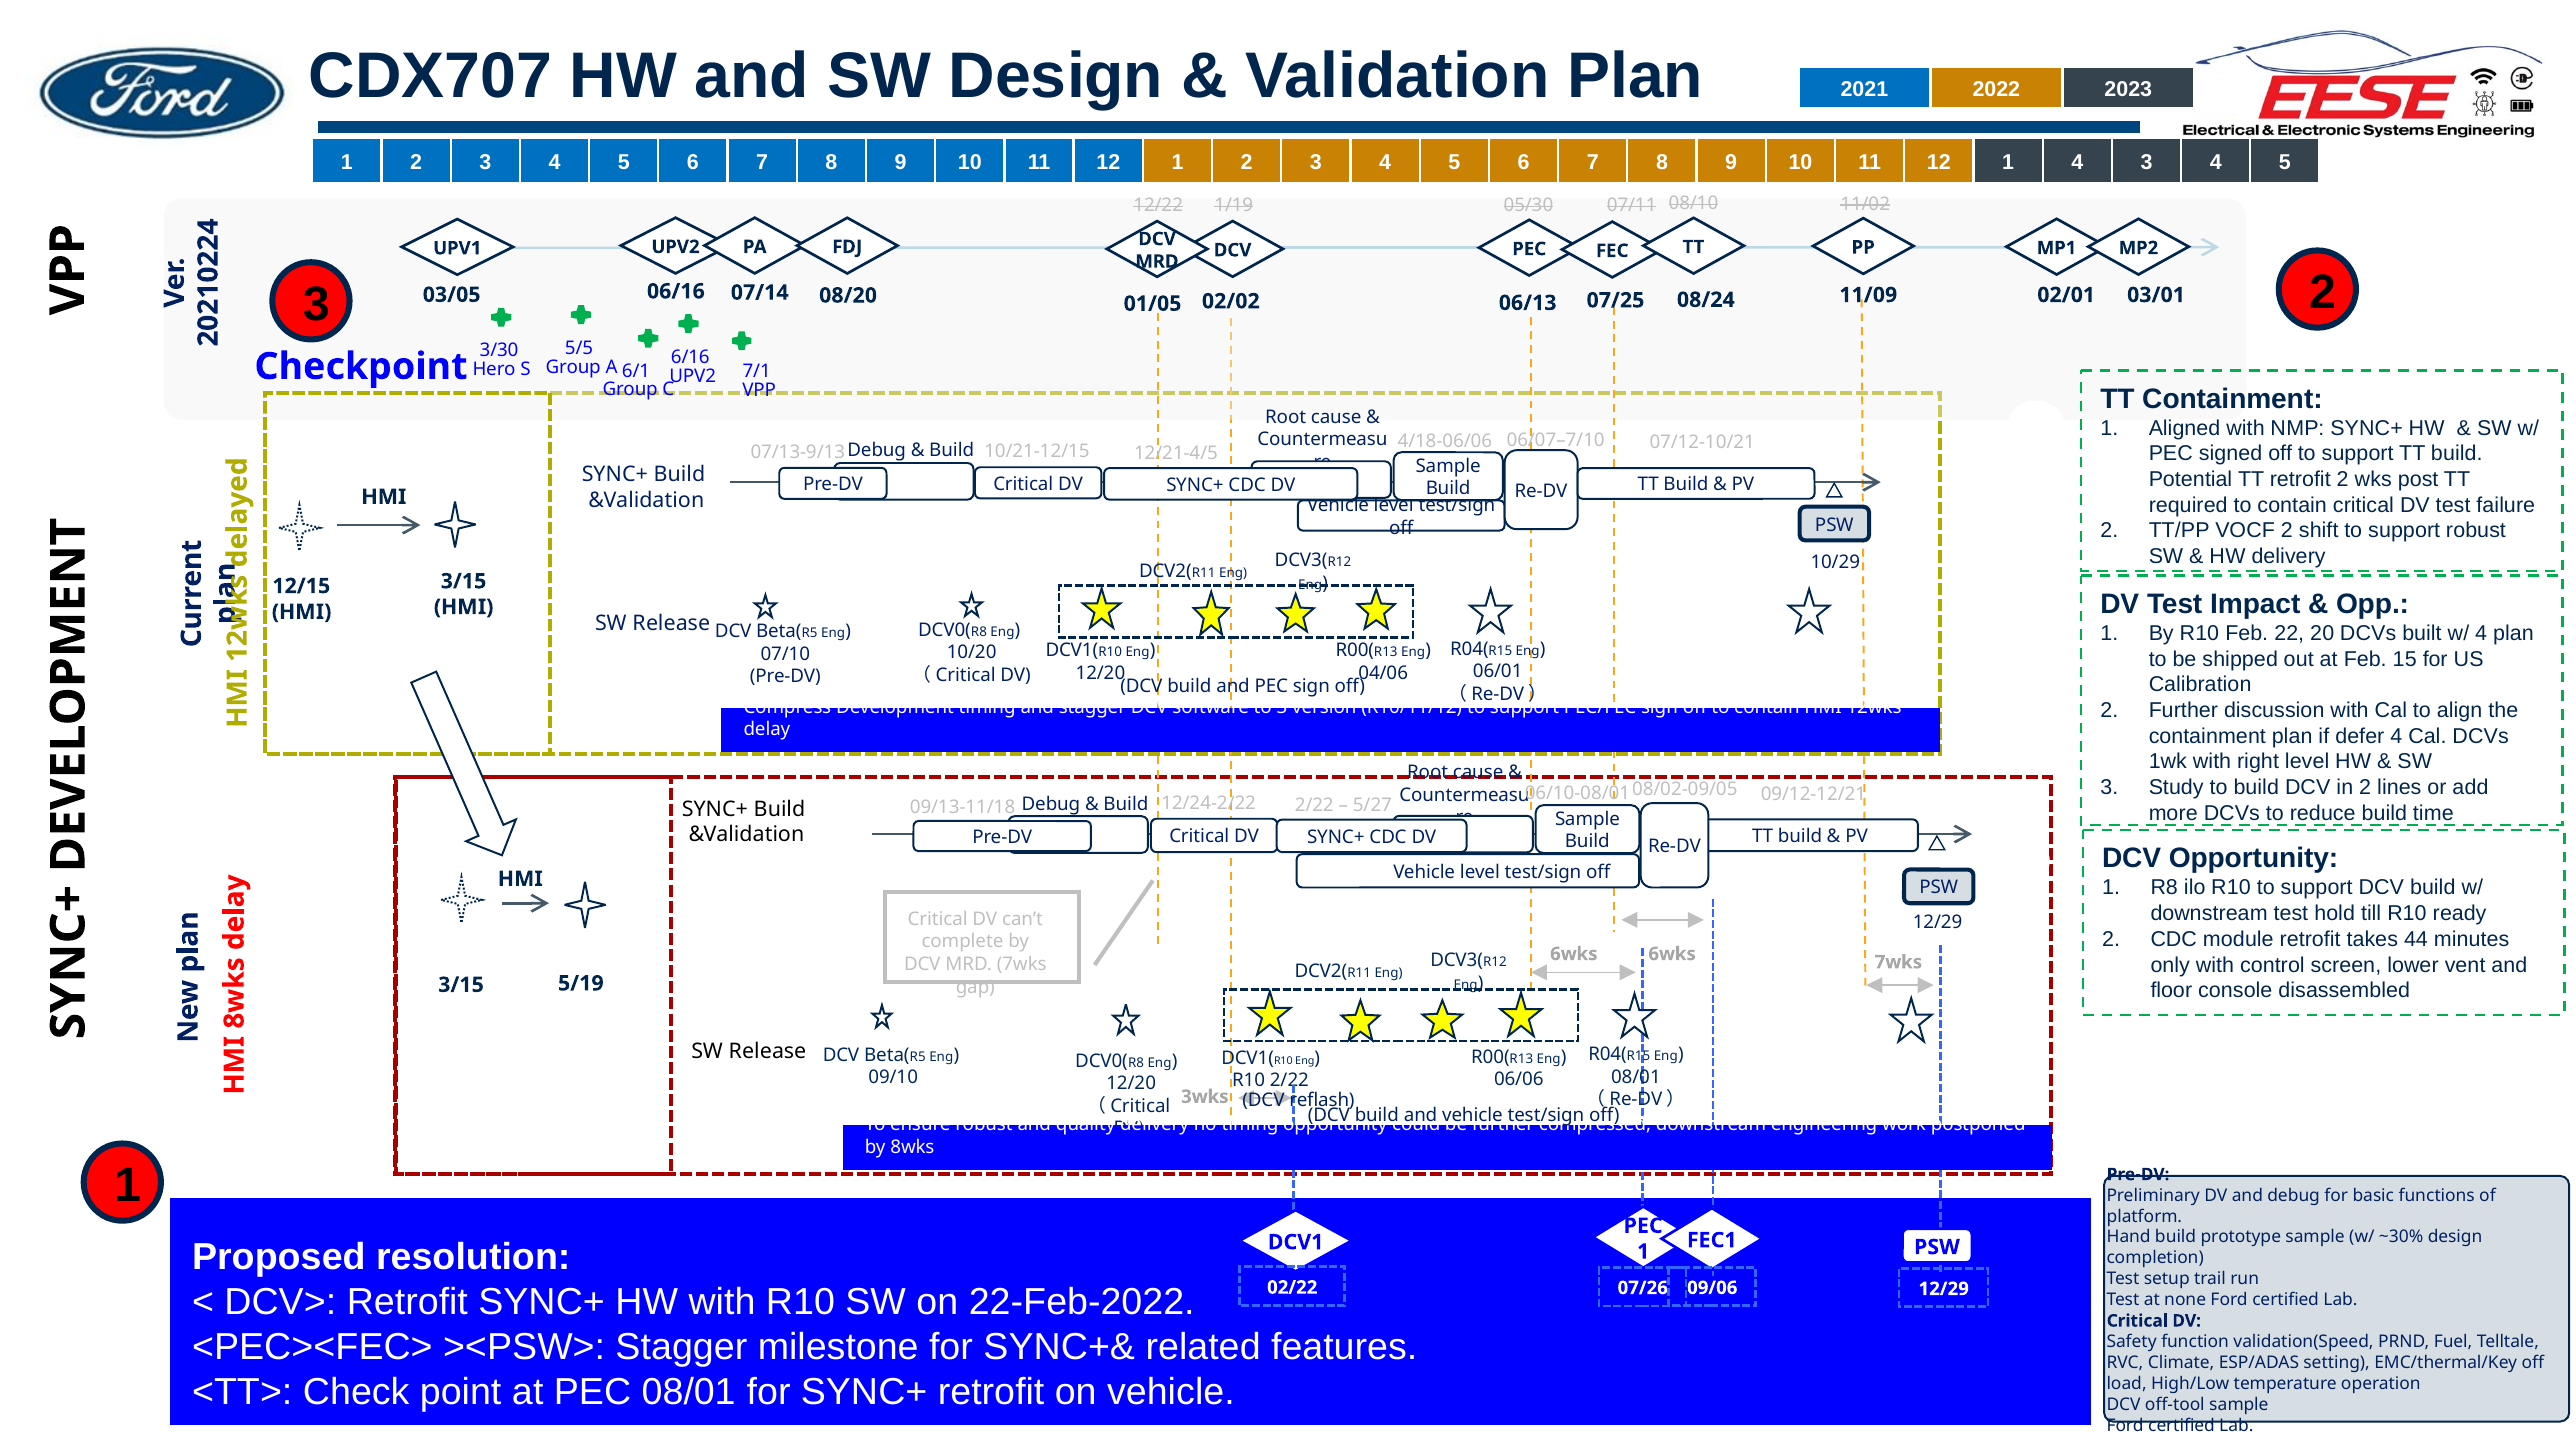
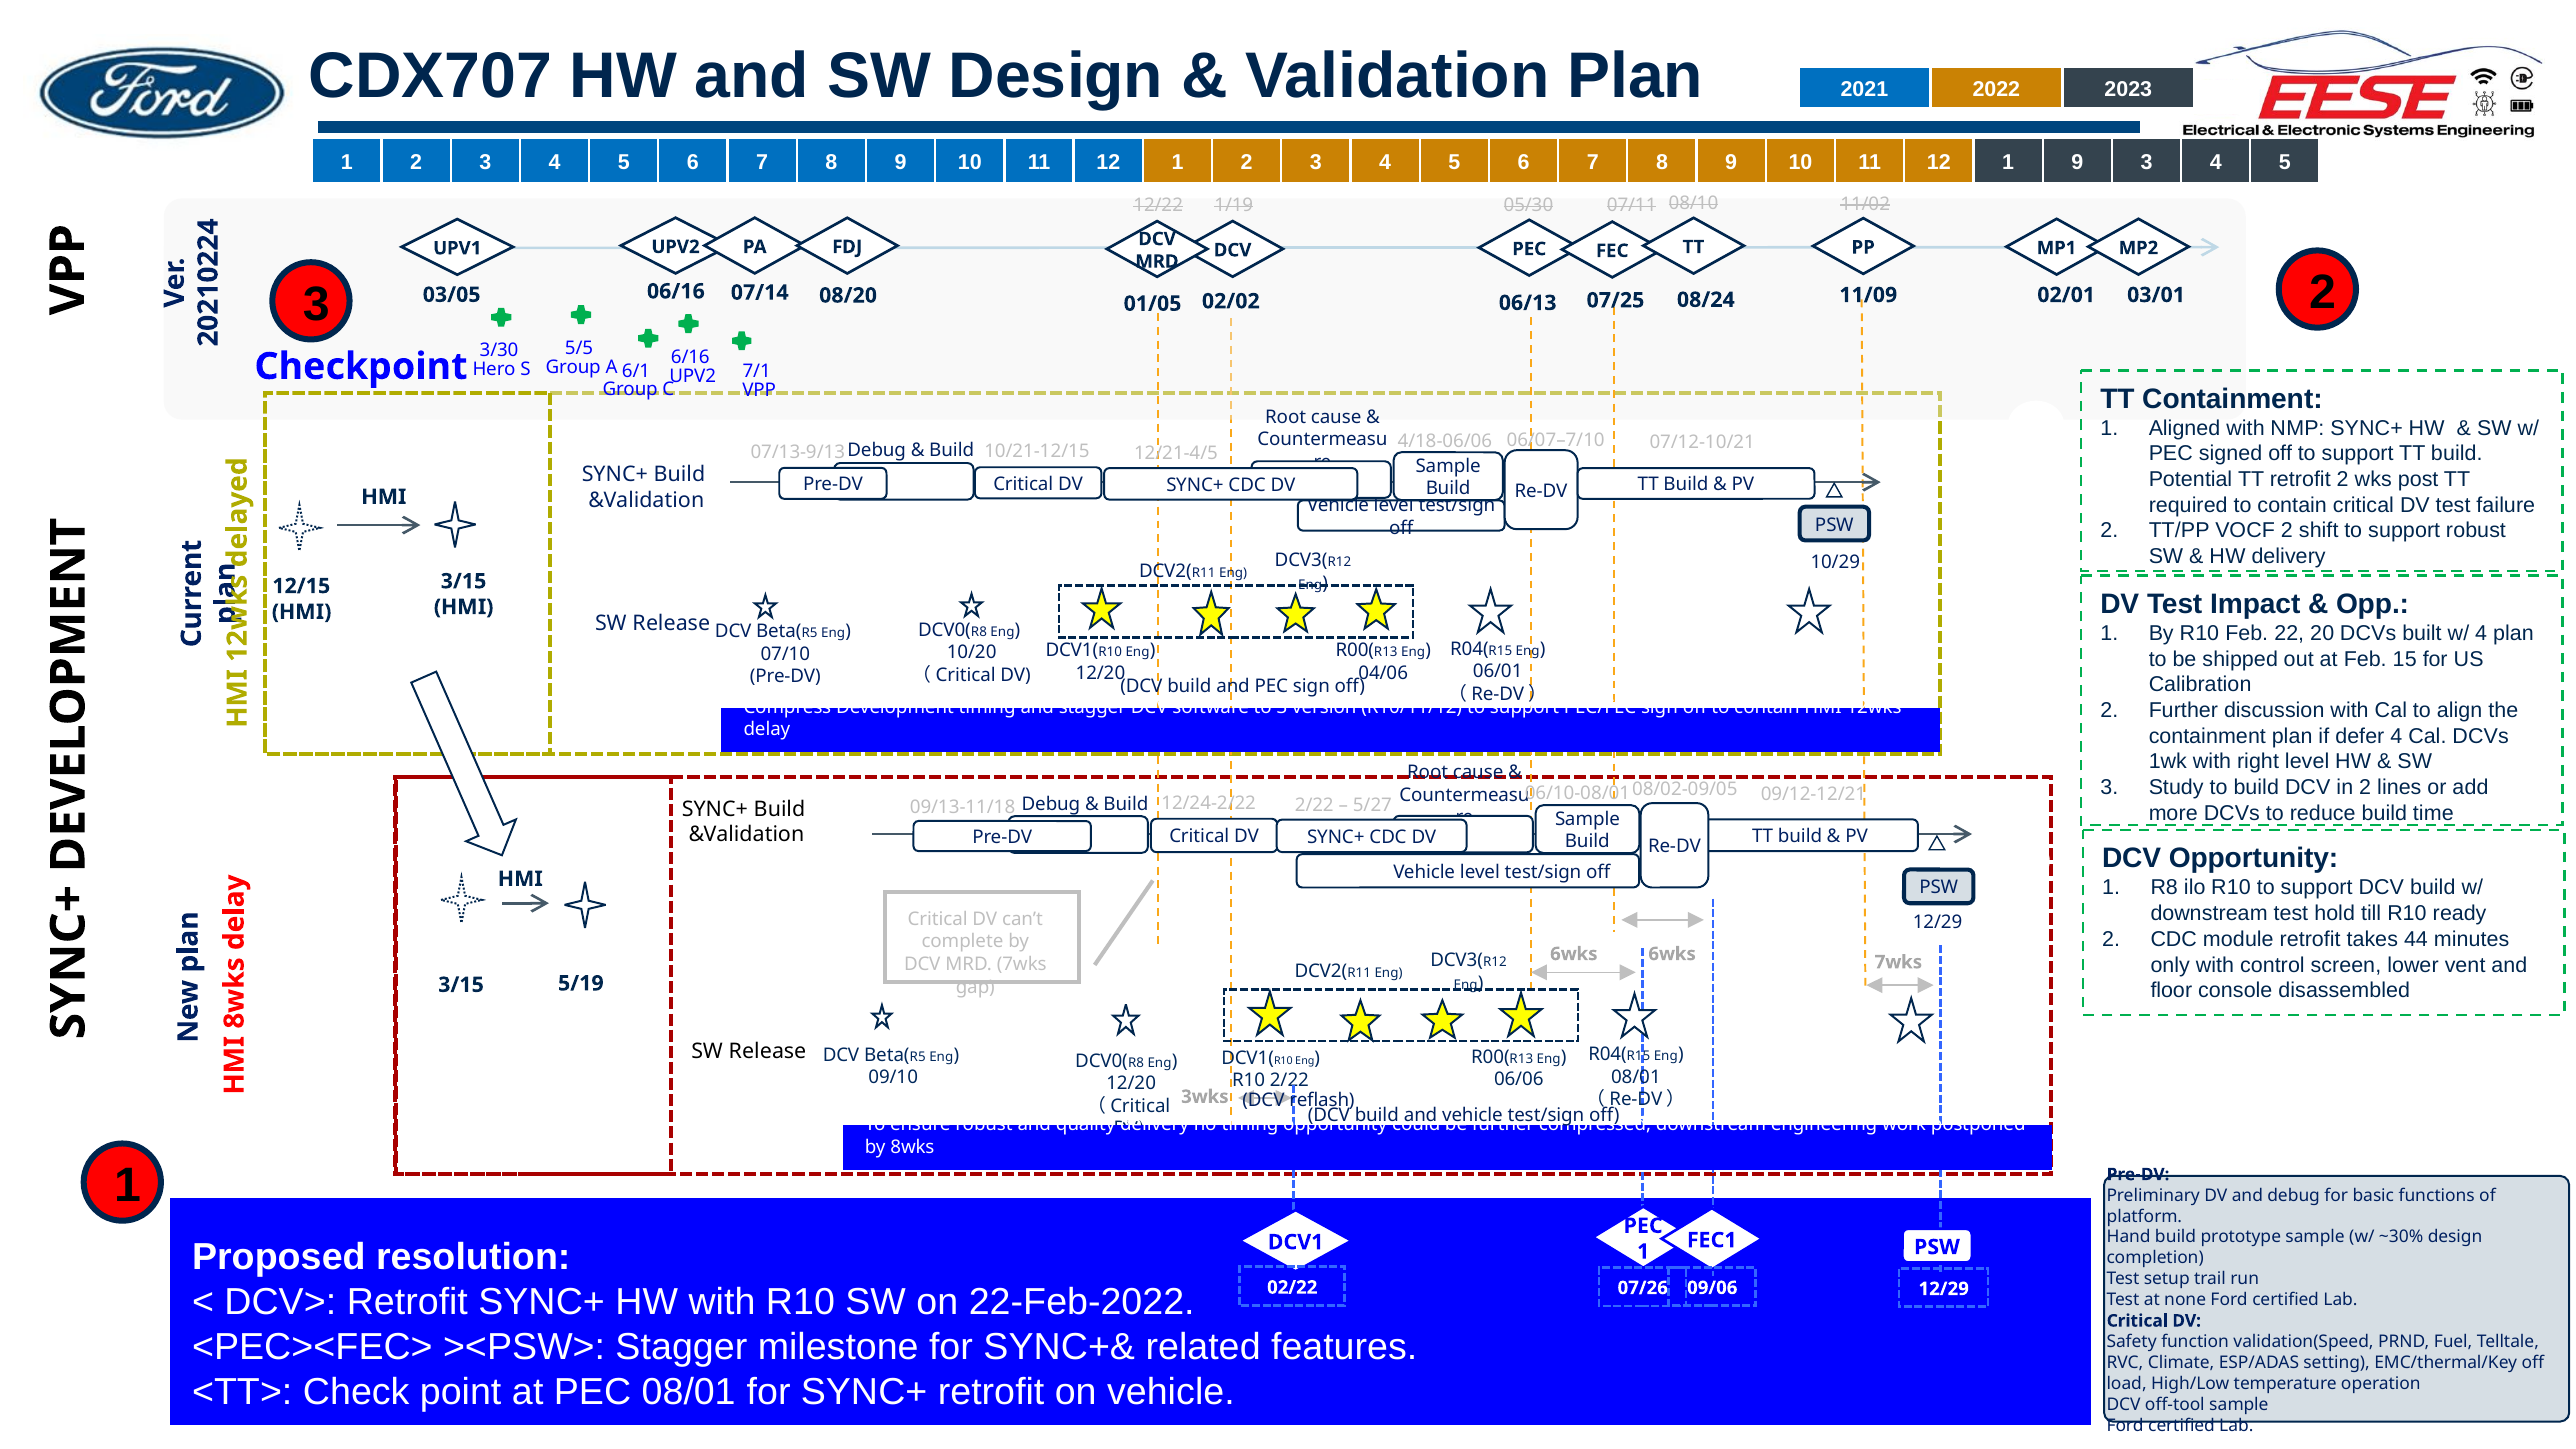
1 4: 4 -> 9
